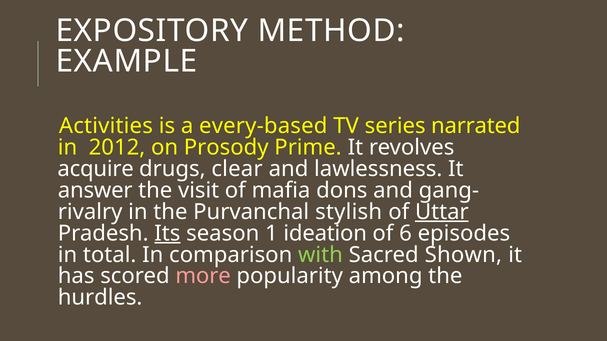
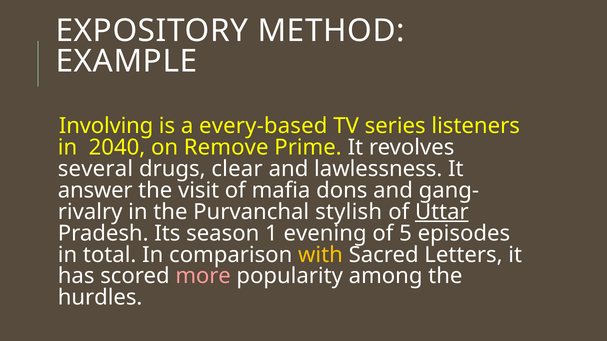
Activities: Activities -> Involving
narrated: narrated -> listeners
2012: 2012 -> 2040
Prosody: Prosody -> Remove
acquire: acquire -> several
Its underline: present -> none
ideation: ideation -> evening
6: 6 -> 5
with colour: light green -> yellow
Shown: Shown -> Letters
